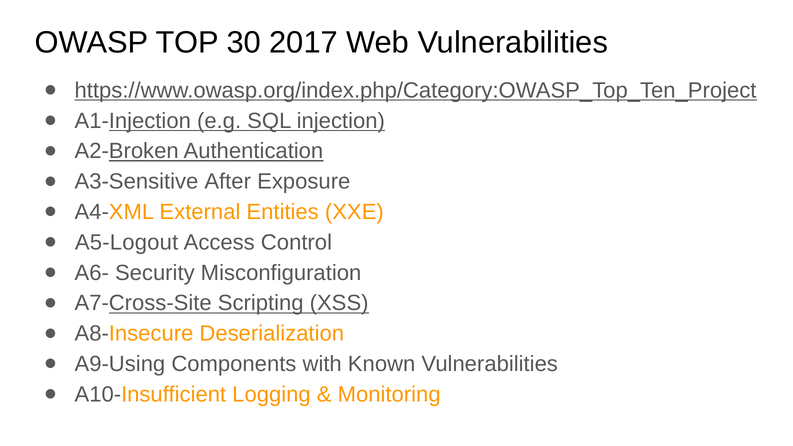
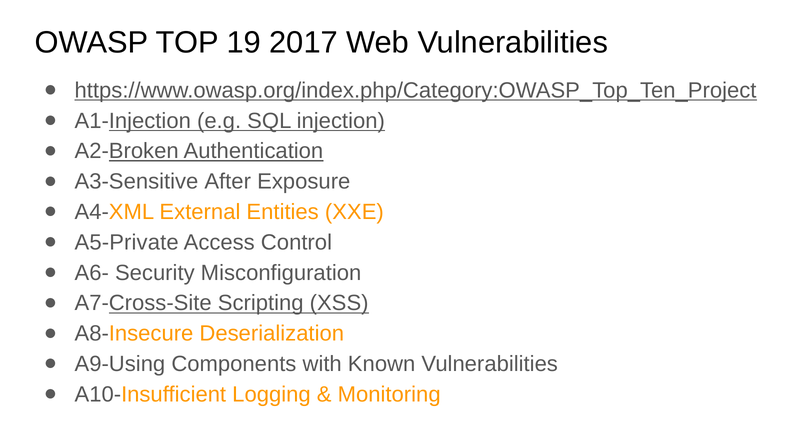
30: 30 -> 19
A5-Logout: A5-Logout -> A5-Private
